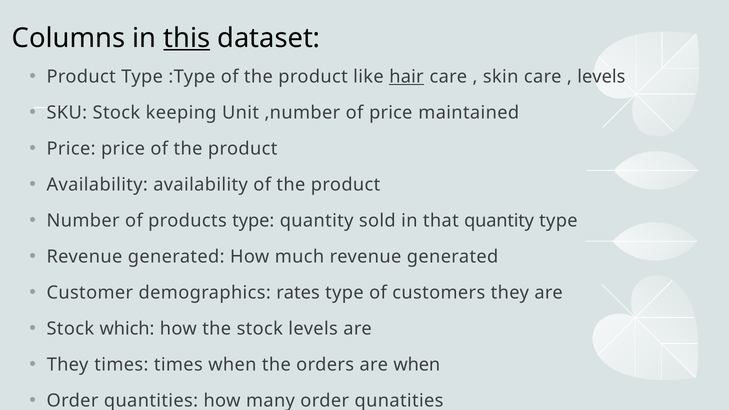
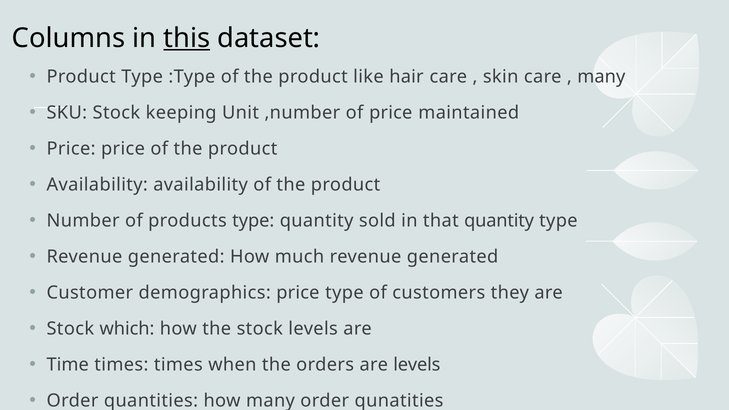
hair underline: present -> none
levels at (601, 77): levels -> many
demographics rates: rates -> price
They at (68, 365): They -> Time
are when: when -> levels
